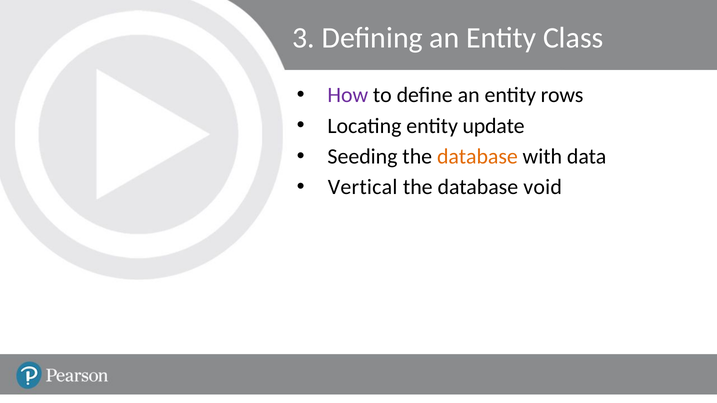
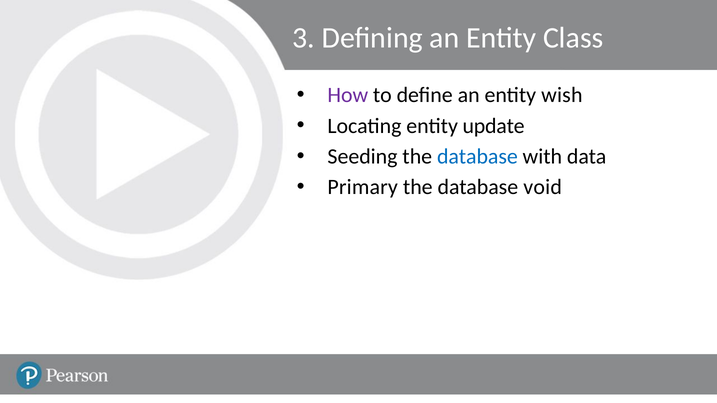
rows: rows -> wish
database at (477, 157) colour: orange -> blue
Vertical: Vertical -> Primary
